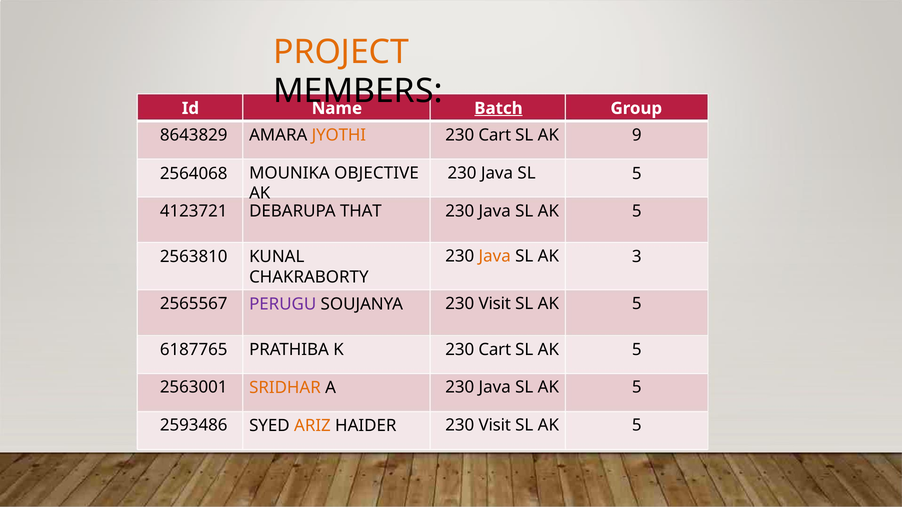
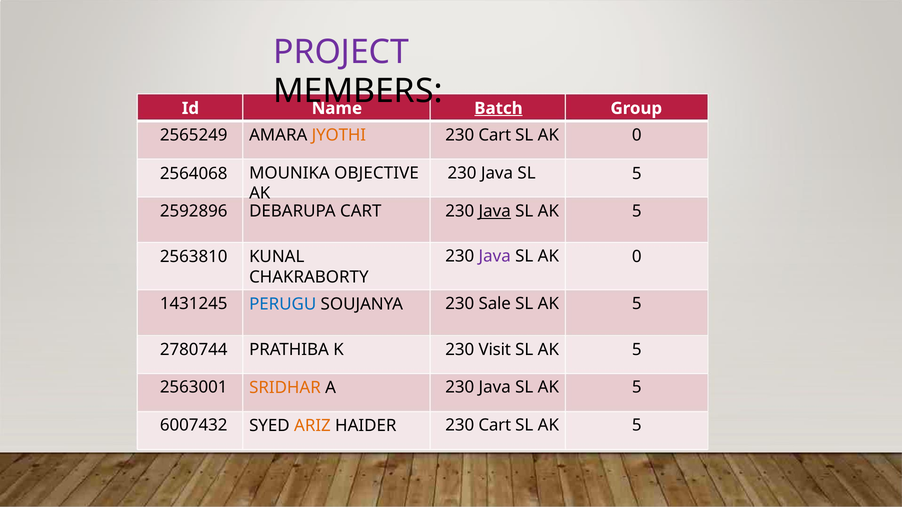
PROJECT colour: orange -> purple
8643829: 8643829 -> 2565249
AK 9: 9 -> 0
4123721: 4123721 -> 2592896
DEBARUPA THAT: THAT -> CART
Java at (495, 212) underline: none -> present
Java at (495, 257) colour: orange -> purple
KUNAL 3: 3 -> 0
2565567: 2565567 -> 1431245
Visit at (495, 304): Visit -> Sale
PERUGU colour: purple -> blue
6187765: 6187765 -> 2780744
K 230 Cart: Cart -> Visit
2593486: 2593486 -> 6007432
Visit at (495, 425): Visit -> Cart
